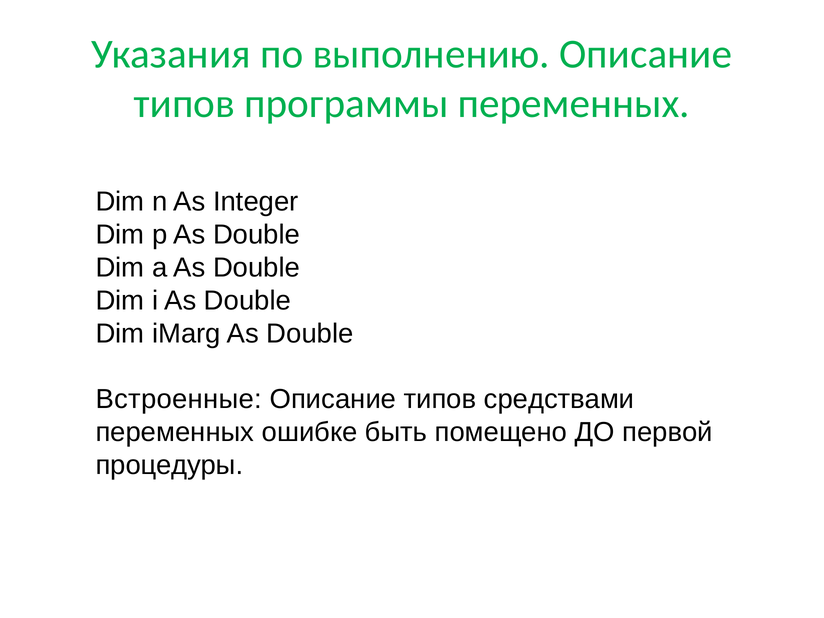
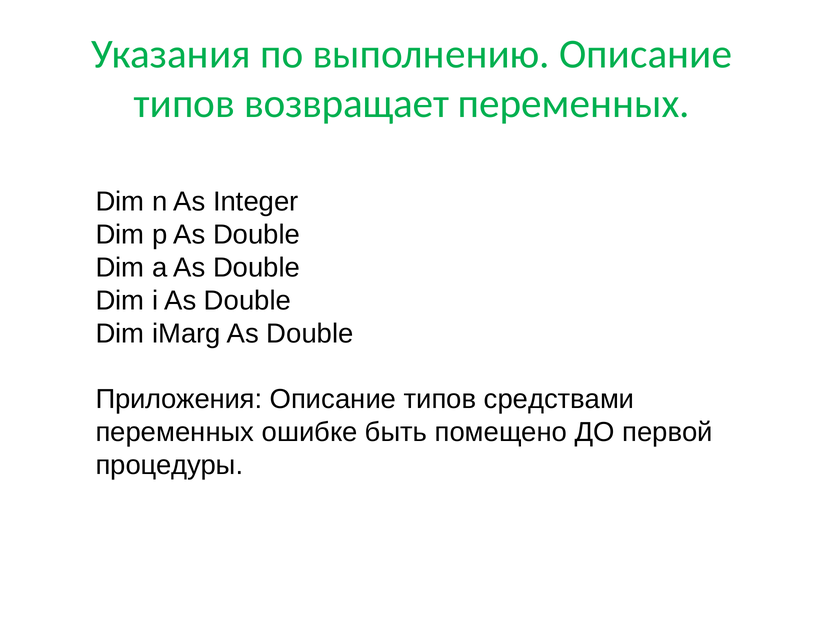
программы: программы -> возвращает
Встроенные: Встроенные -> Приложения
